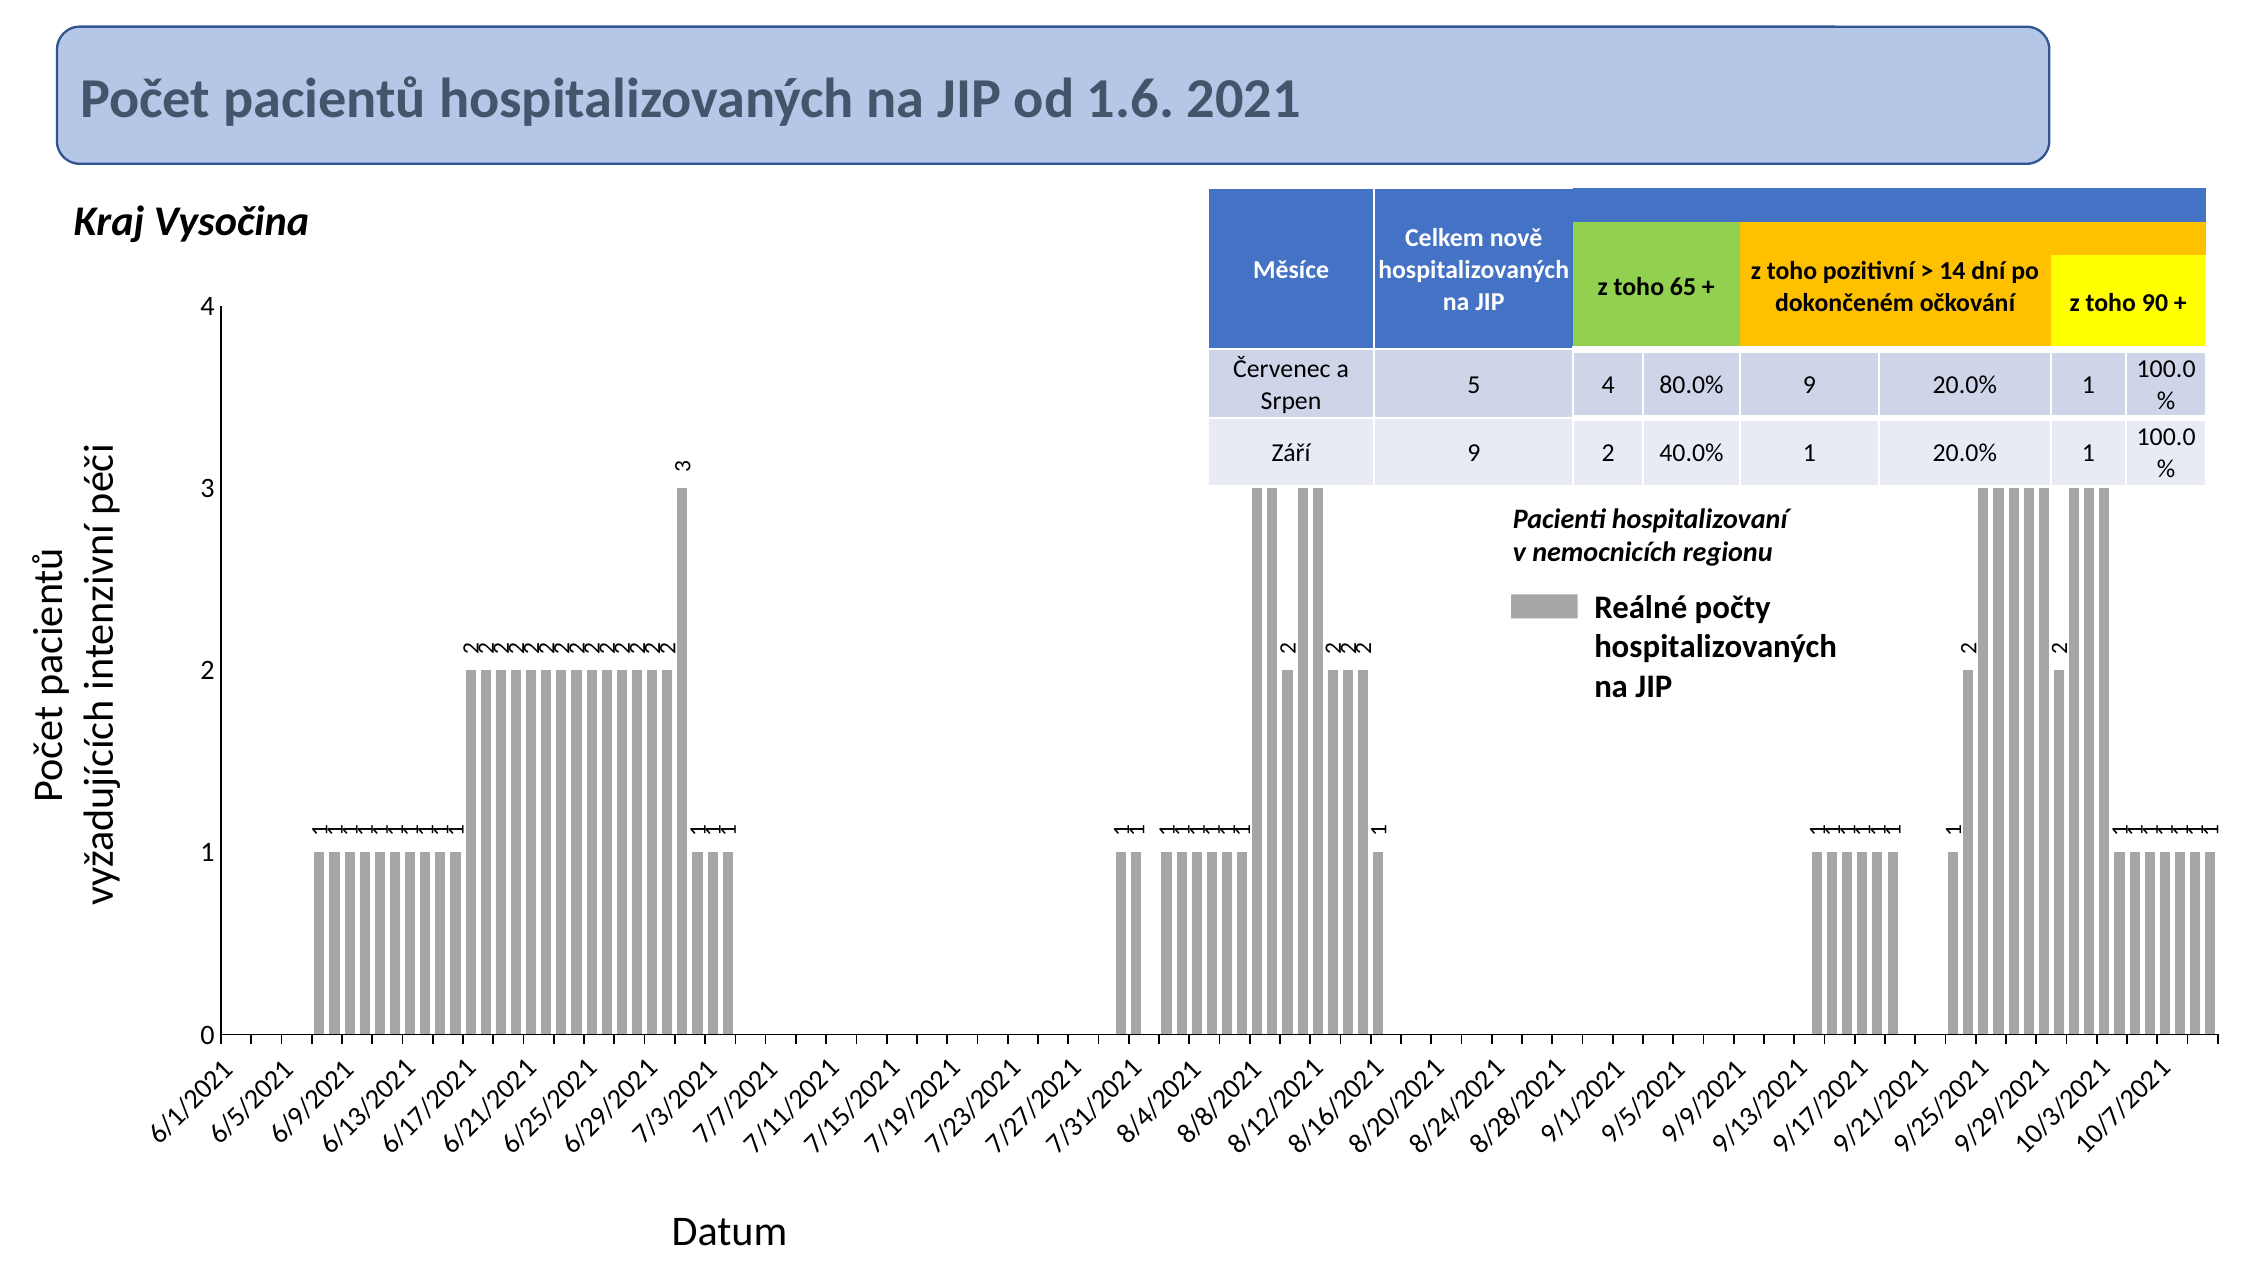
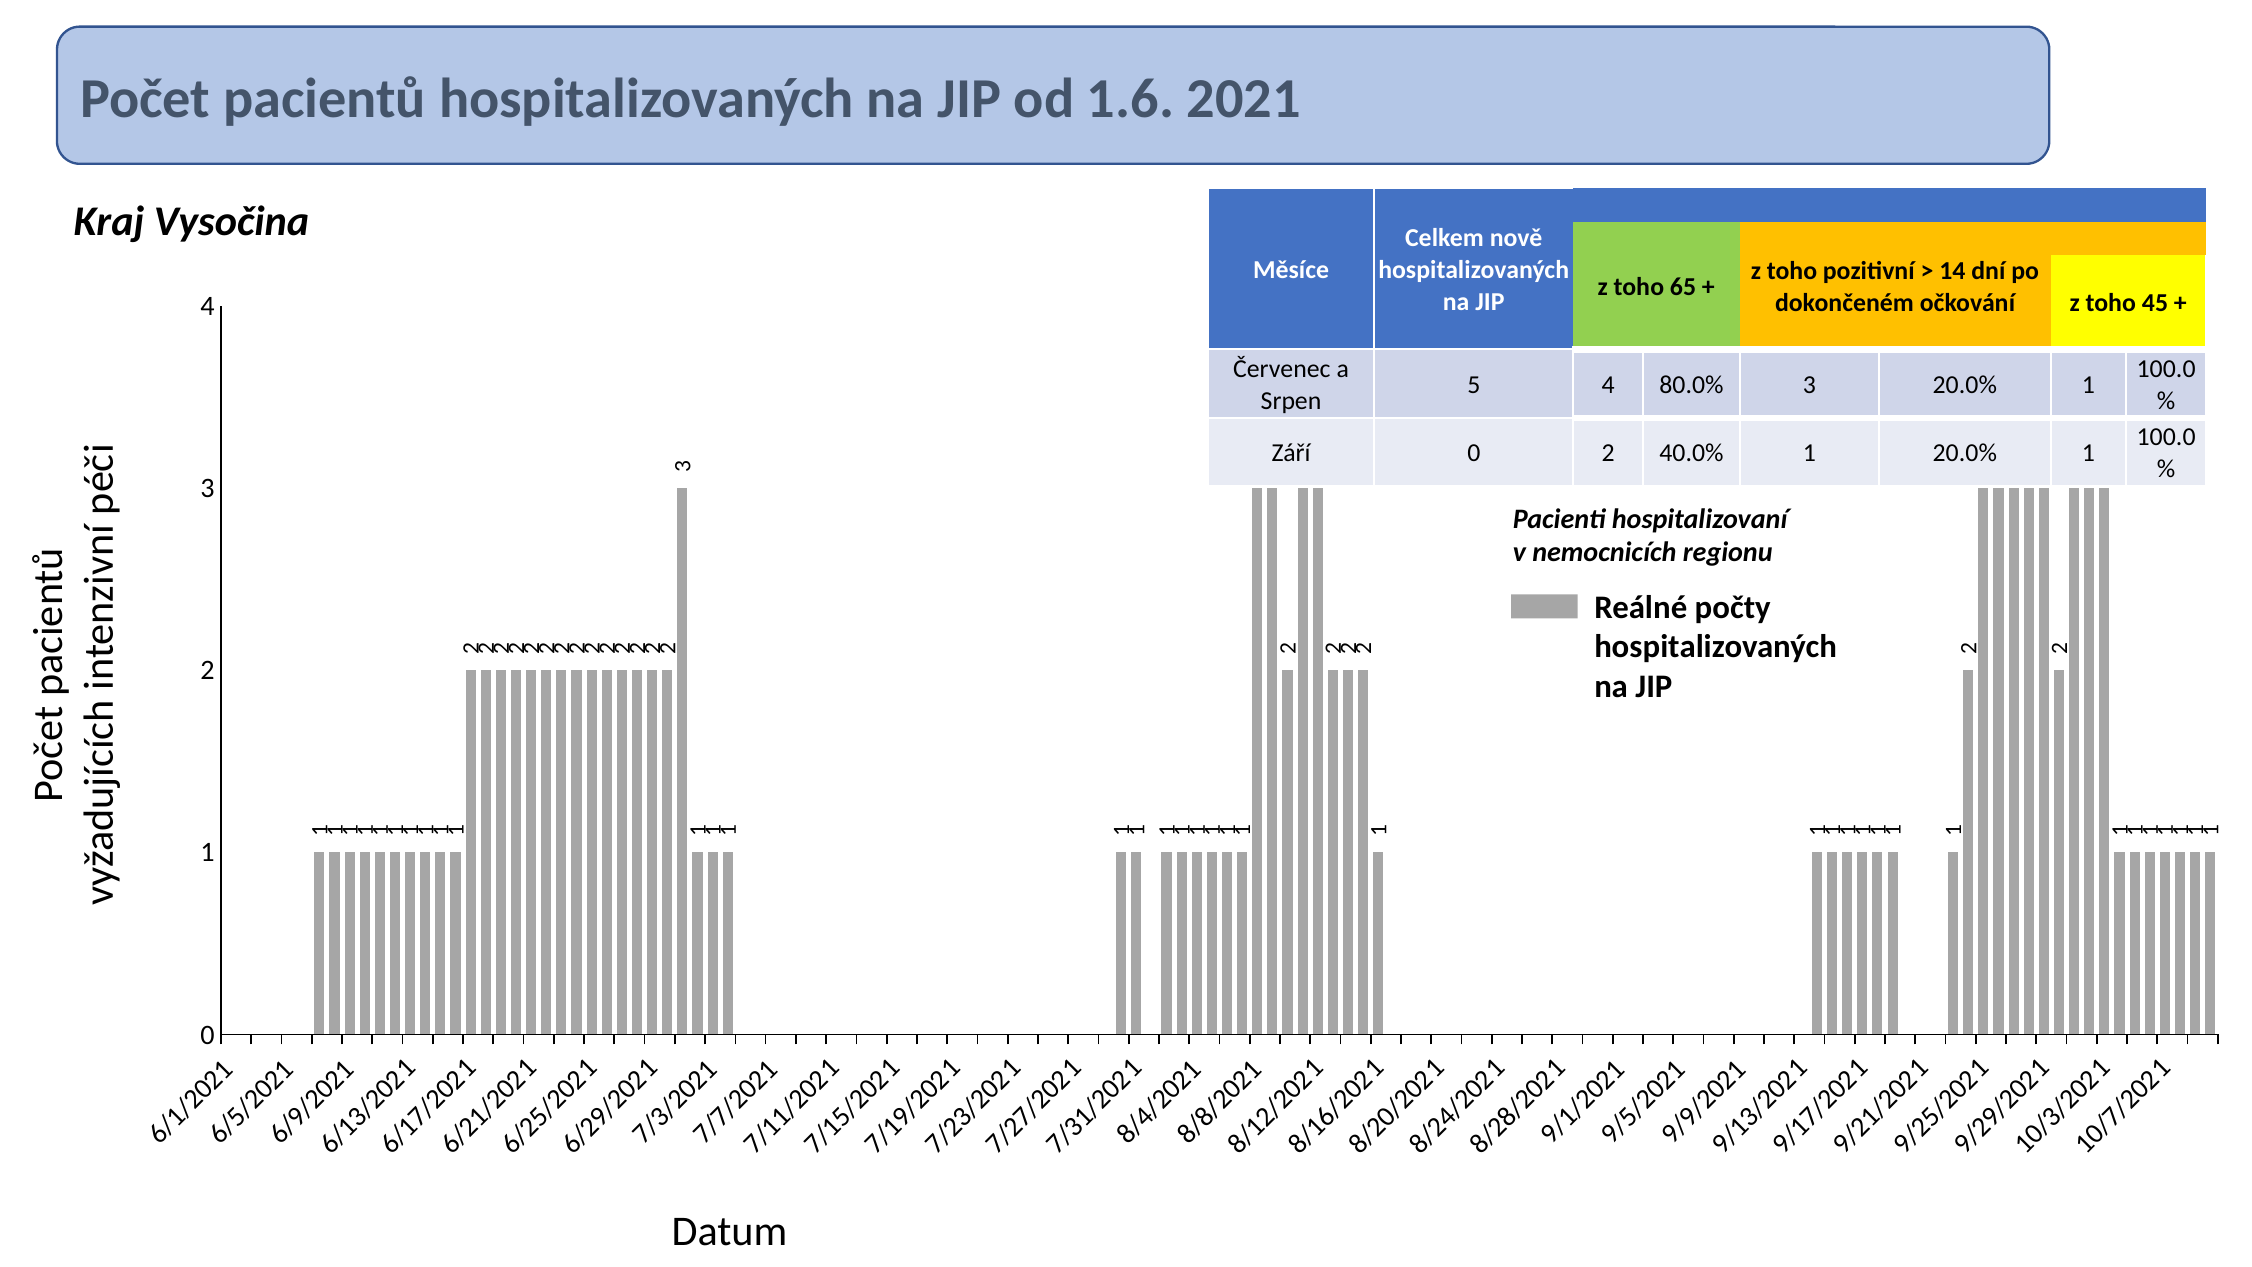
90: 90 -> 45
80.0% 9: 9 -> 3
9 at (1474, 453): 9 -> 0
